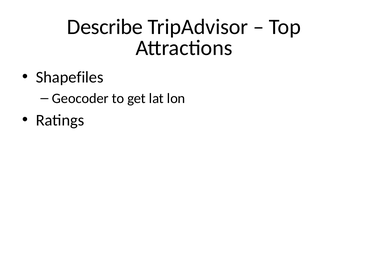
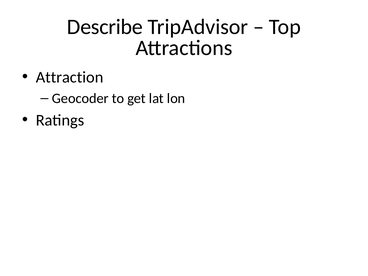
Shapefiles: Shapefiles -> Attraction
